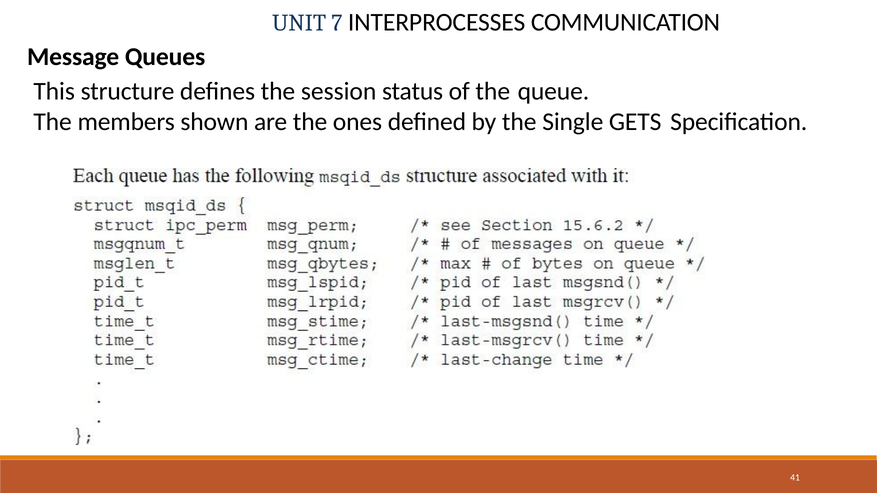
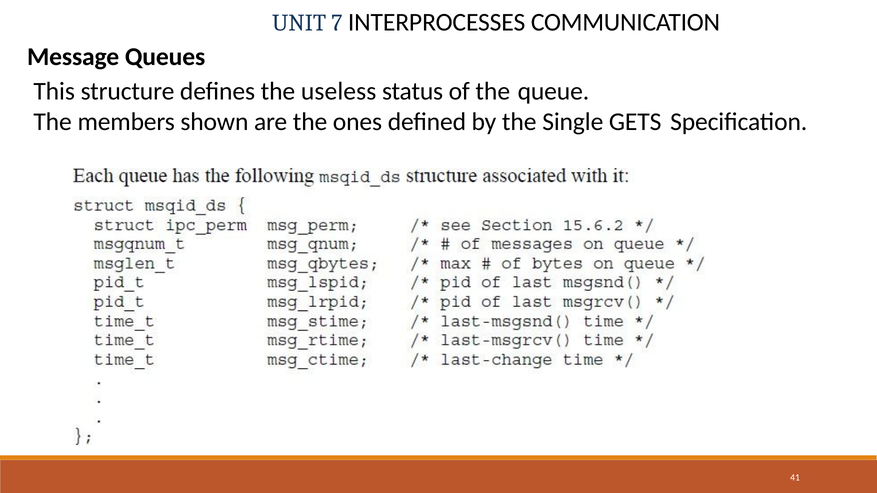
session: session -> useless
